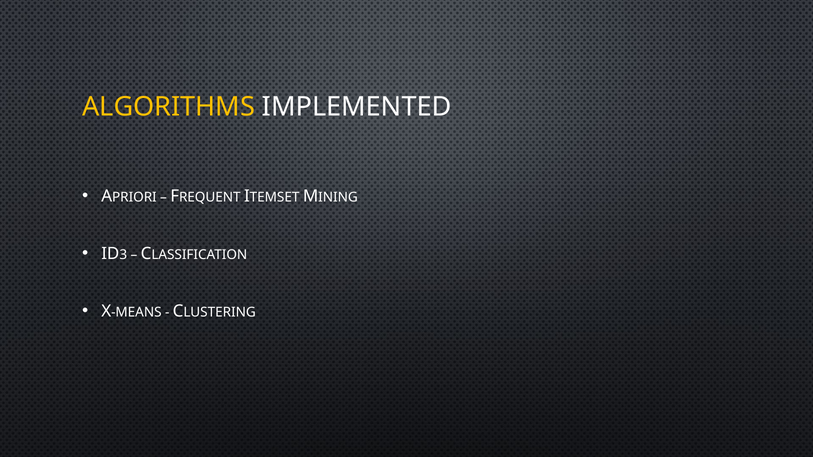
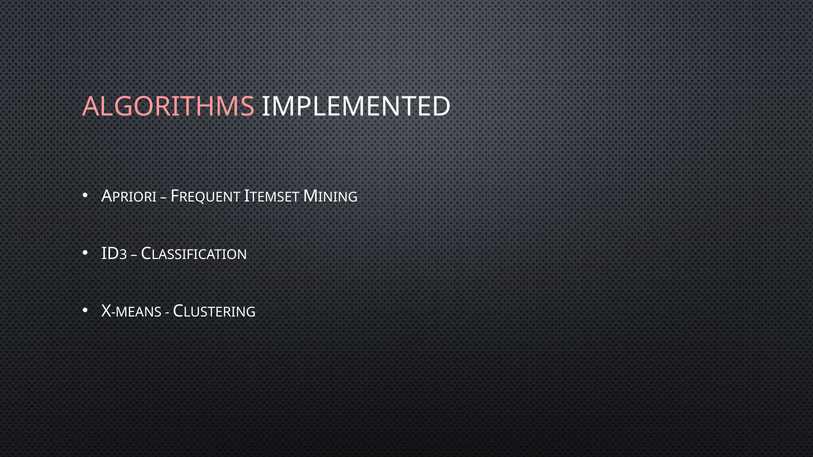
ALGORITHMS colour: yellow -> pink
